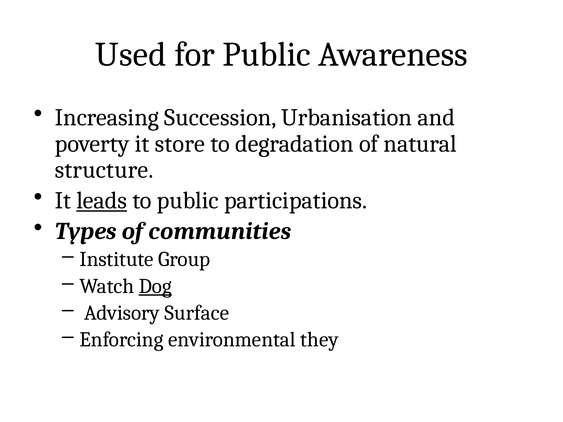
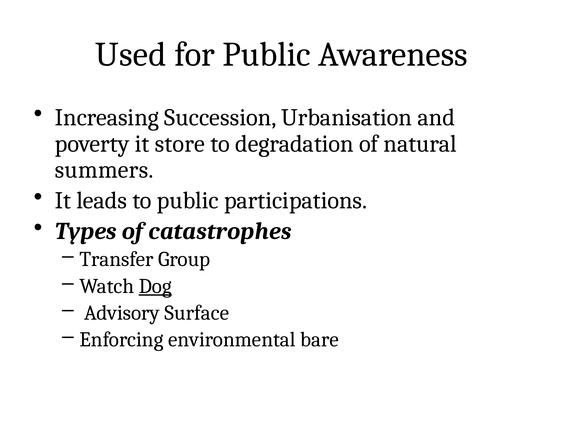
structure: structure -> summers
leads underline: present -> none
communities: communities -> catastrophes
Institute: Institute -> Transfer
they: they -> bare
